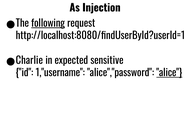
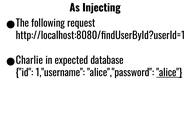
Injection: Injection -> Injecting
following underline: present -> none
sensitive: sensitive -> database
